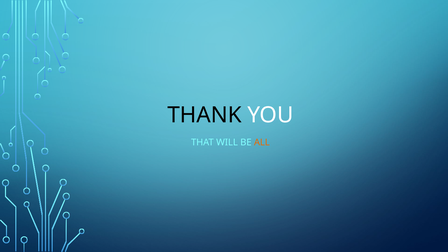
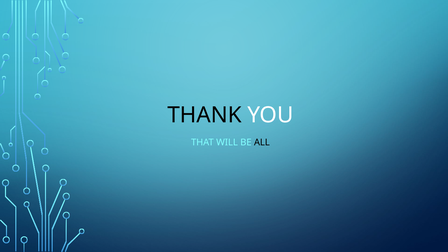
ALL colour: orange -> black
